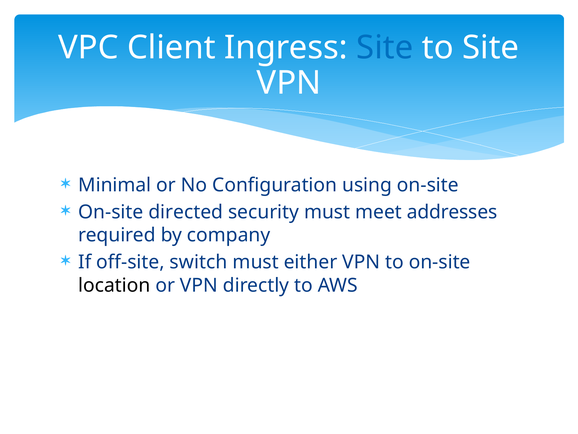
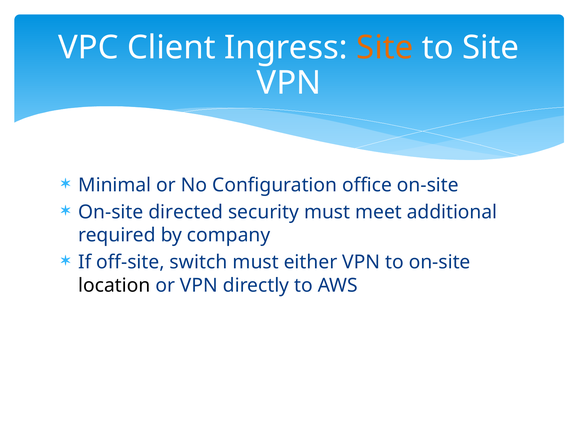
Site at (385, 47) colour: blue -> orange
using: using -> office
addresses: addresses -> additional
